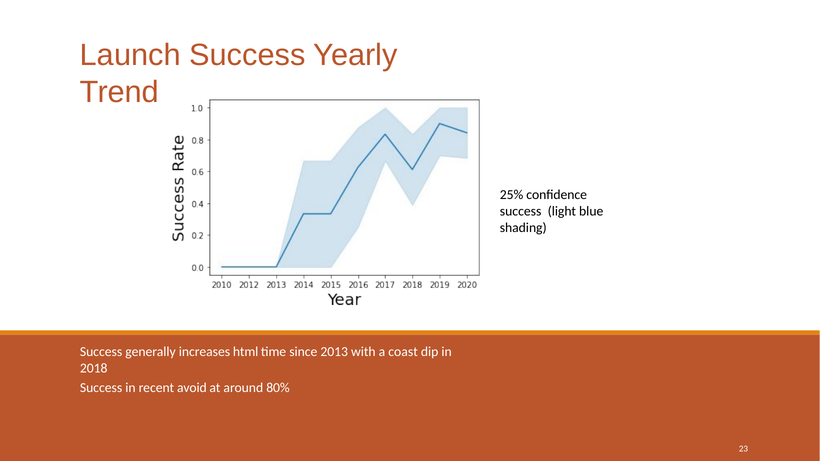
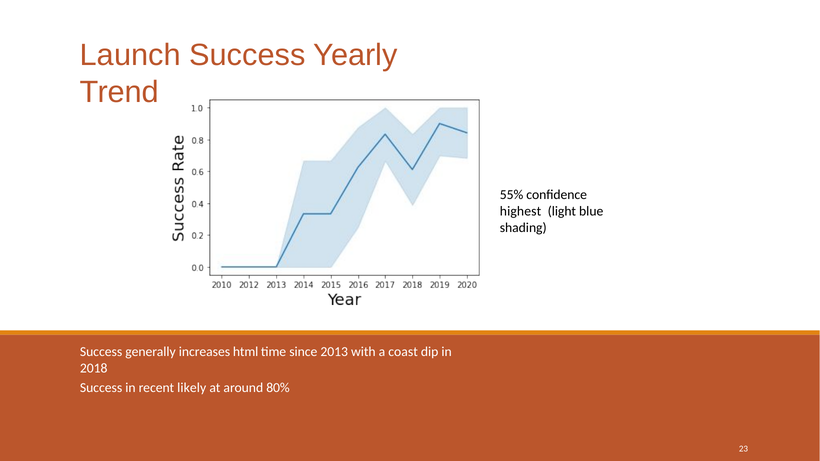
25%: 25% -> 55%
success at (521, 211): success -> highest
avoid: avoid -> likely
